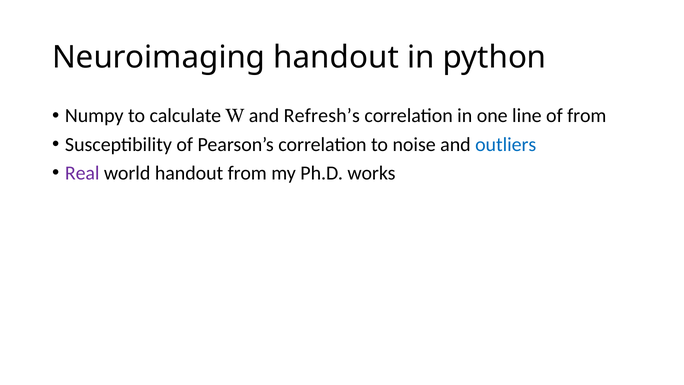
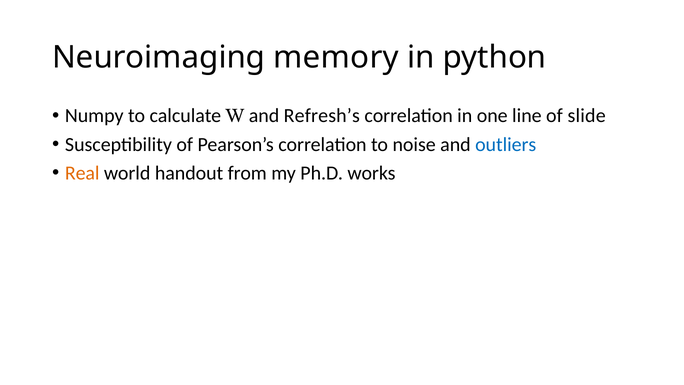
Neuroimaging handout: handout -> memory
of from: from -> slide
Real colour: purple -> orange
